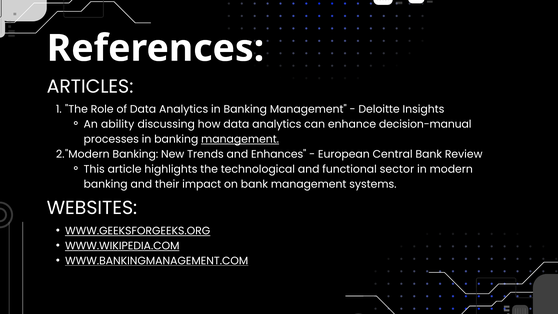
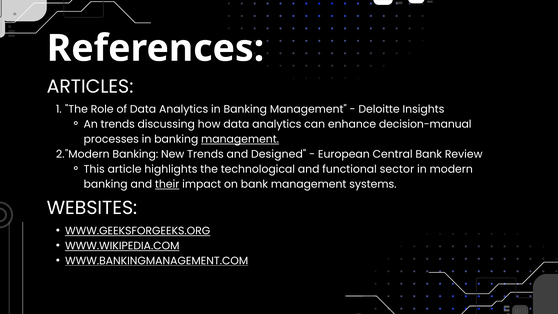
An ability: ability -> trends
Enhances: Enhances -> Designed
their underline: none -> present
